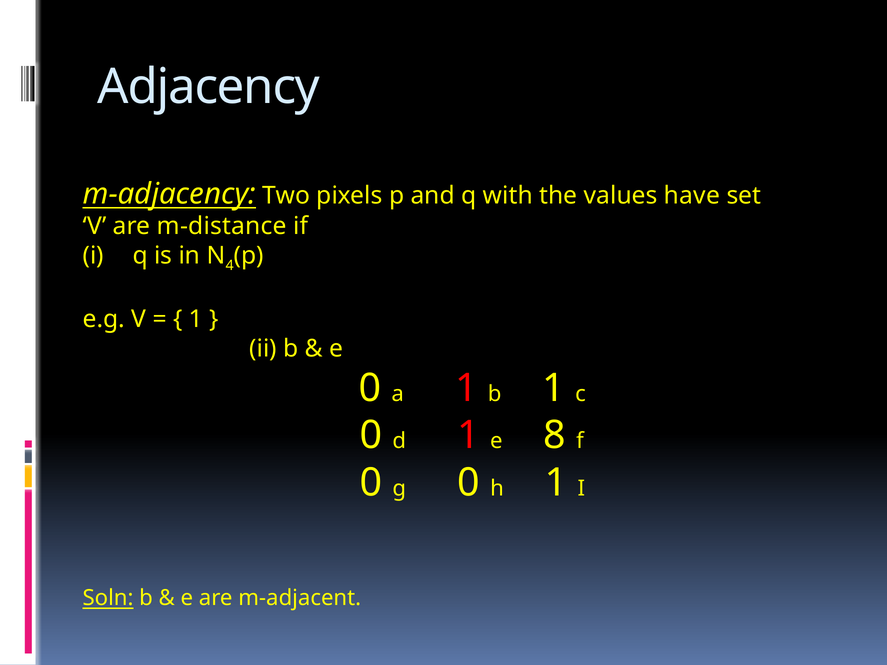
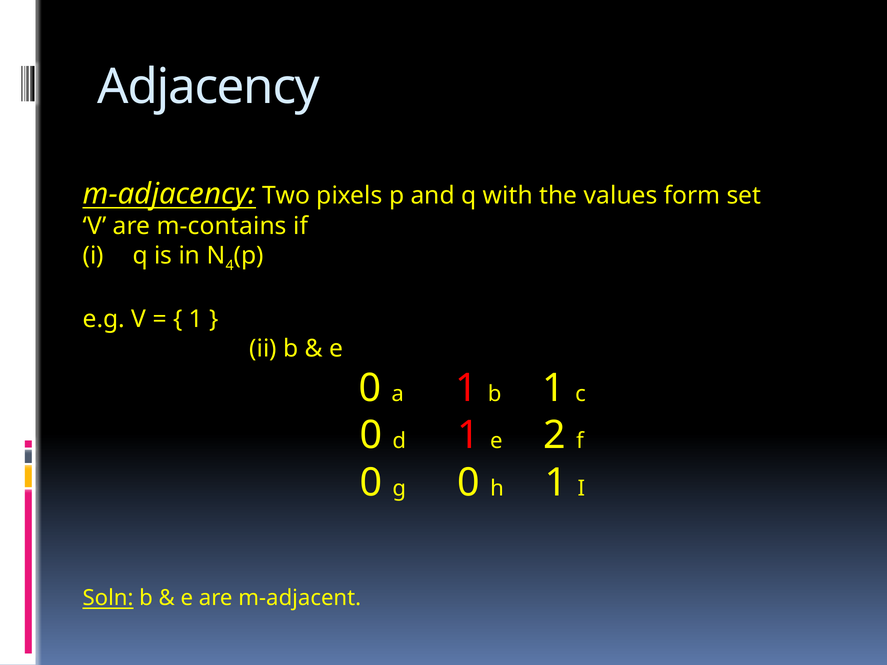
have: have -> form
m-distance: m-distance -> m-contains
8: 8 -> 2
